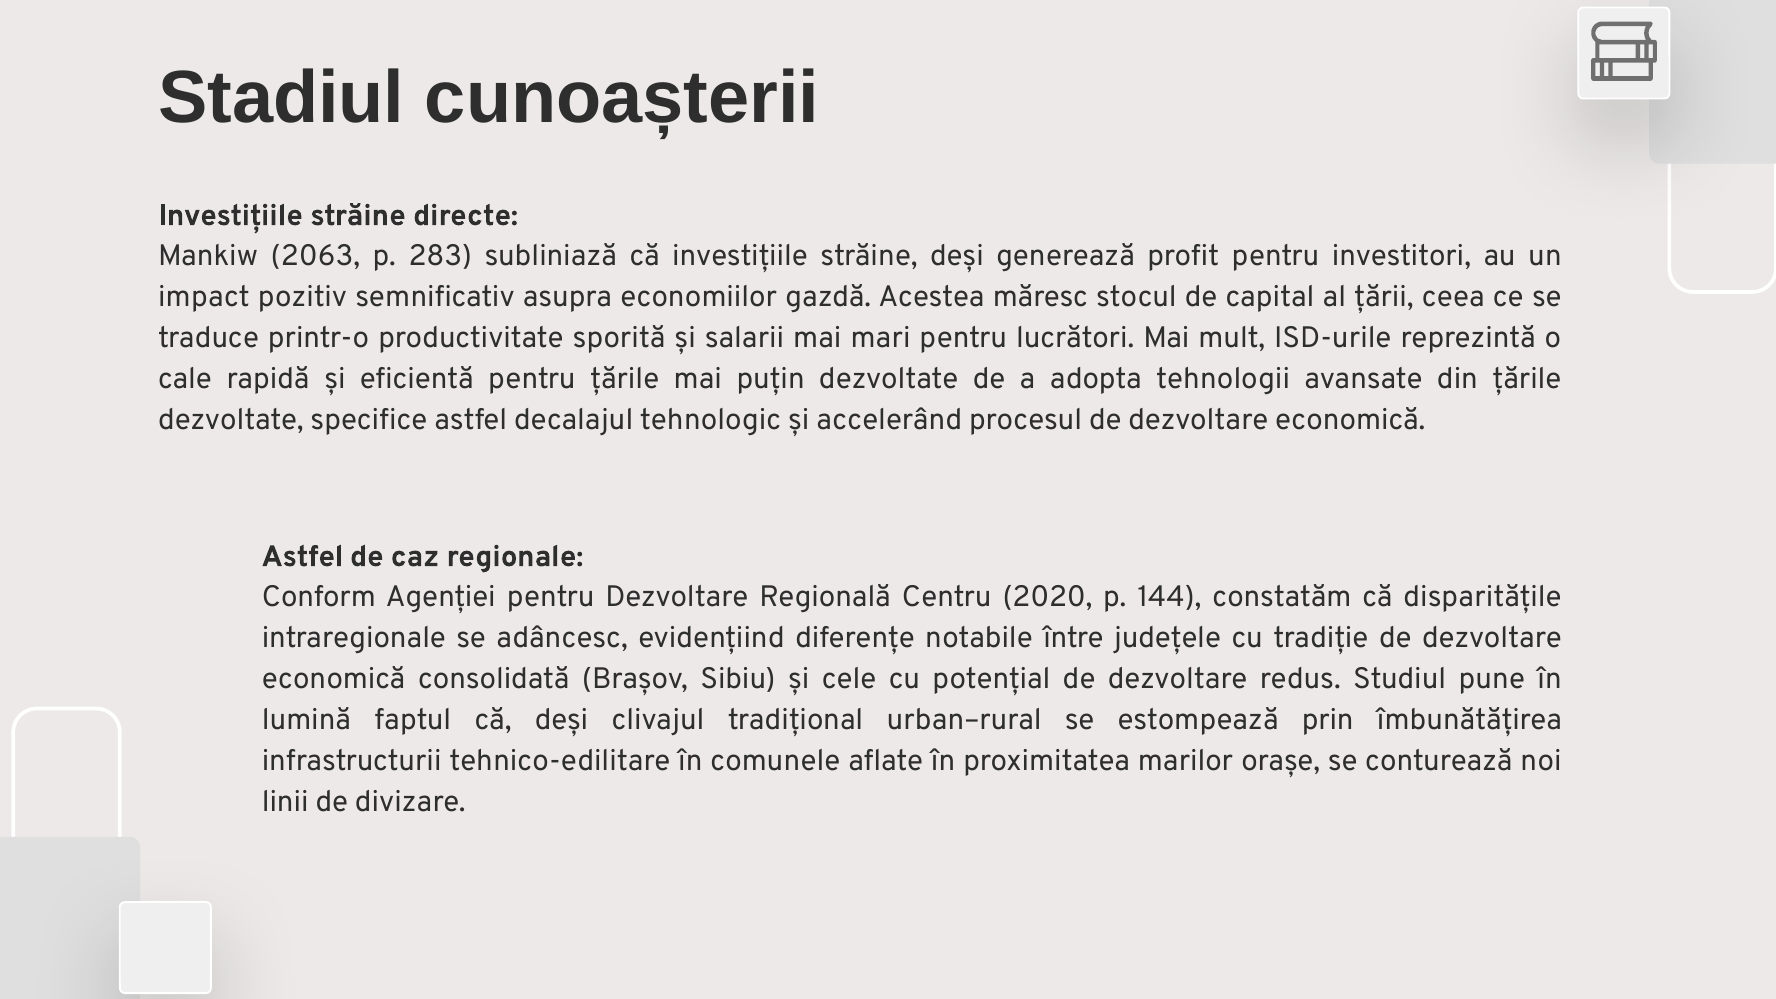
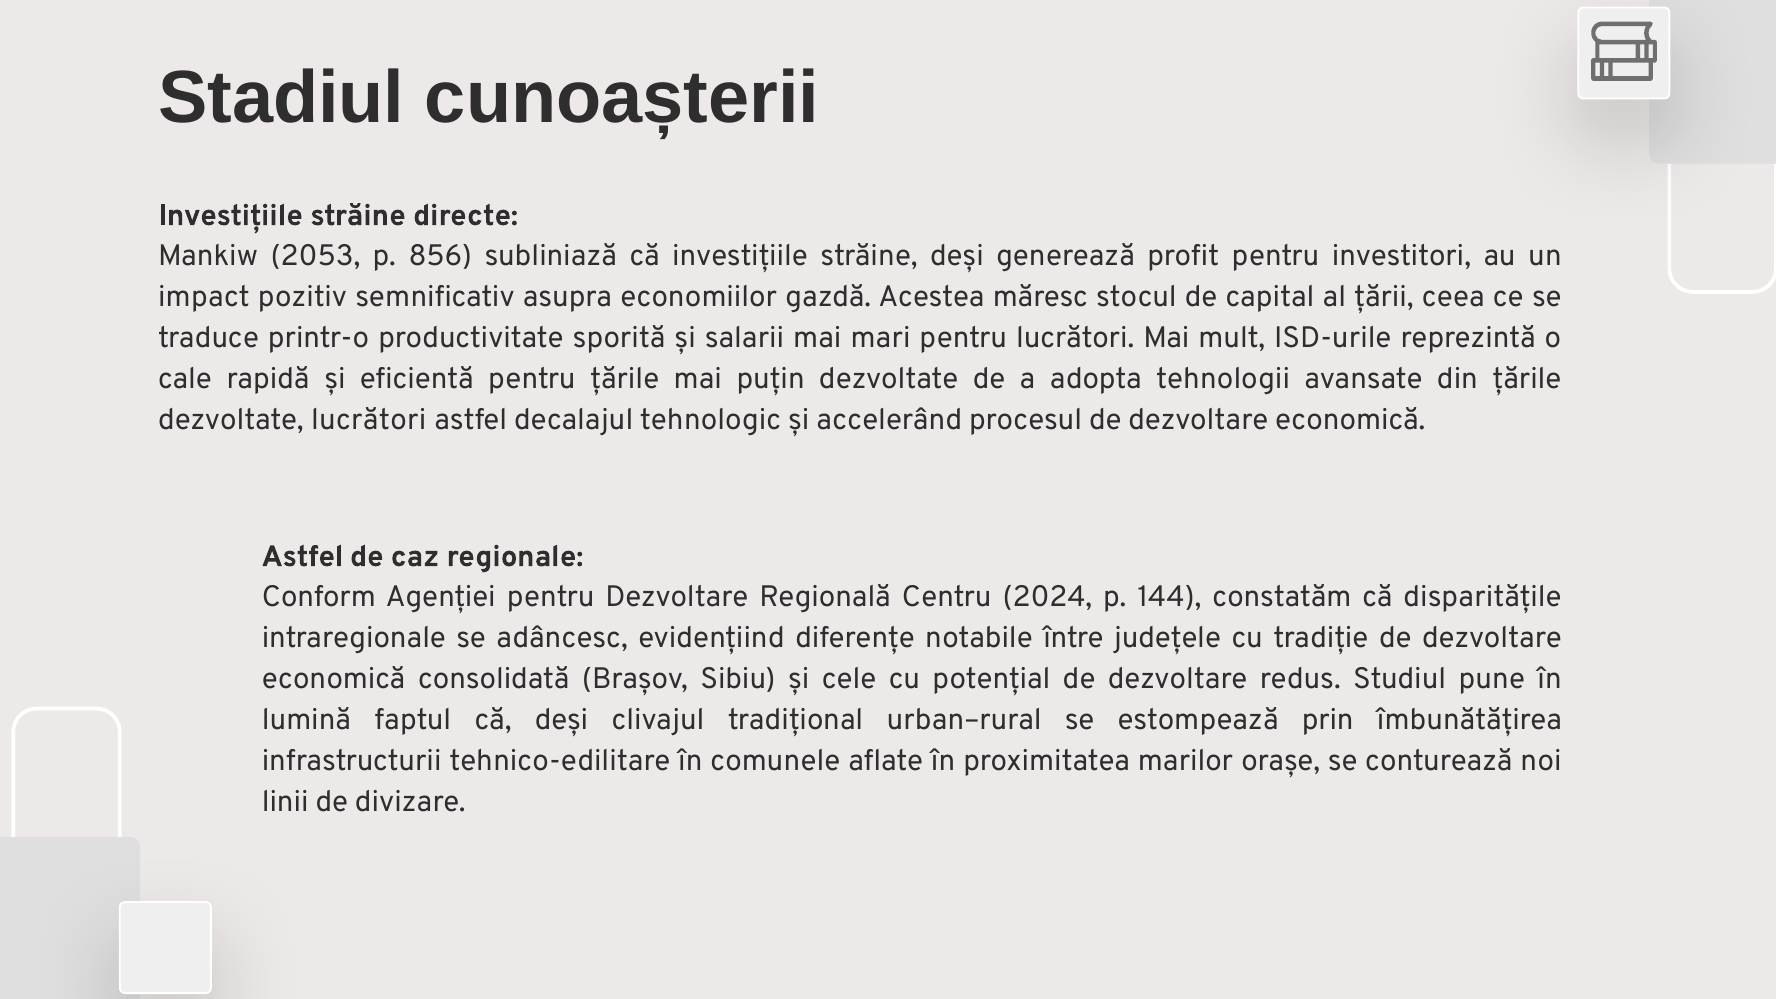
2063: 2063 -> 2053
283: 283 -> 856
dezvoltate specifice: specifice -> lucrători
2020: 2020 -> 2024
